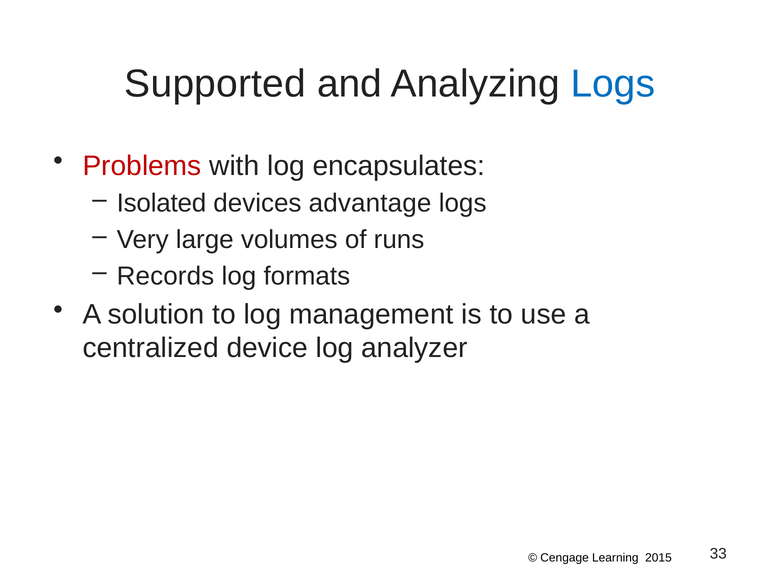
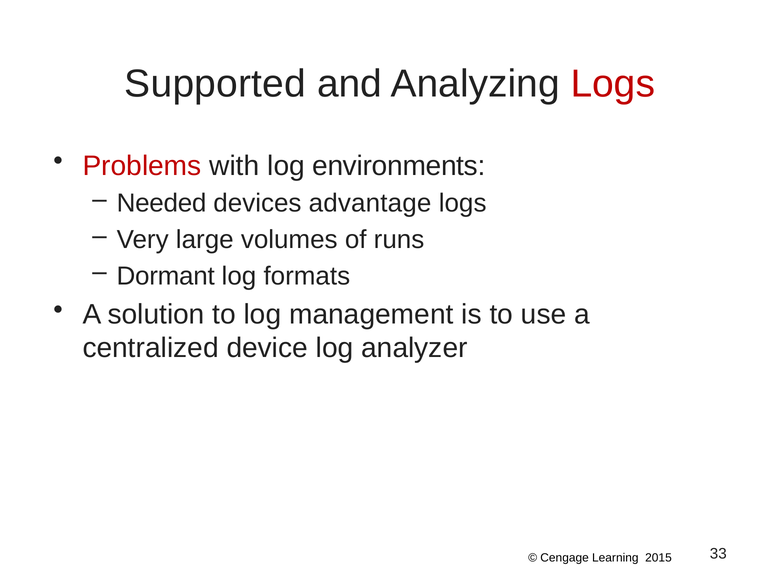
Logs at (613, 84) colour: blue -> red
encapsulates: encapsulates -> environments
Isolated: Isolated -> Needed
Records: Records -> Dormant
